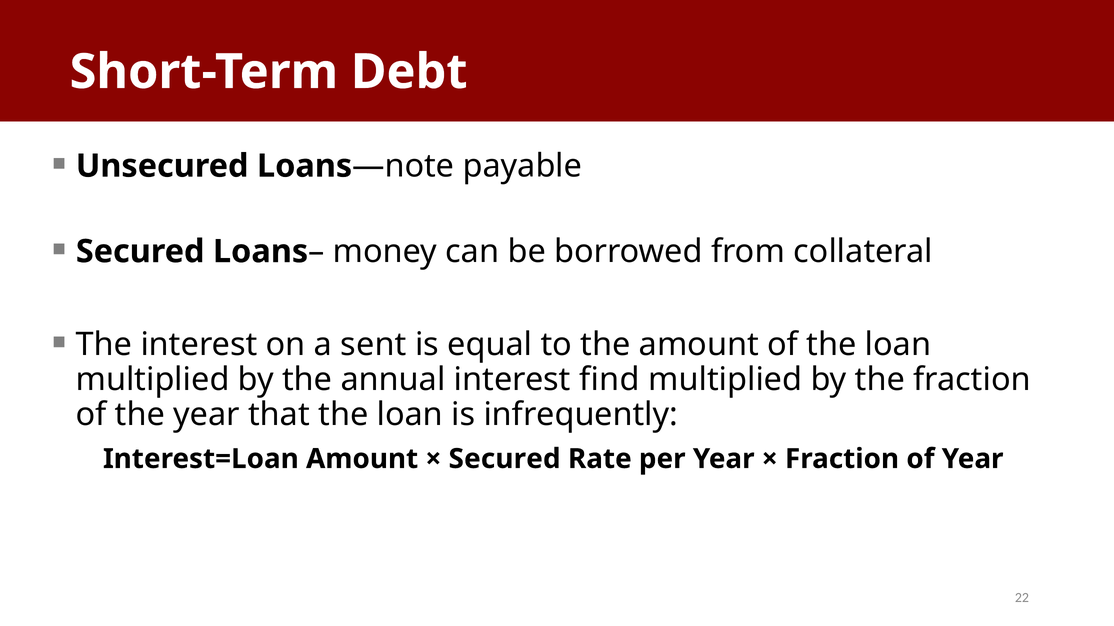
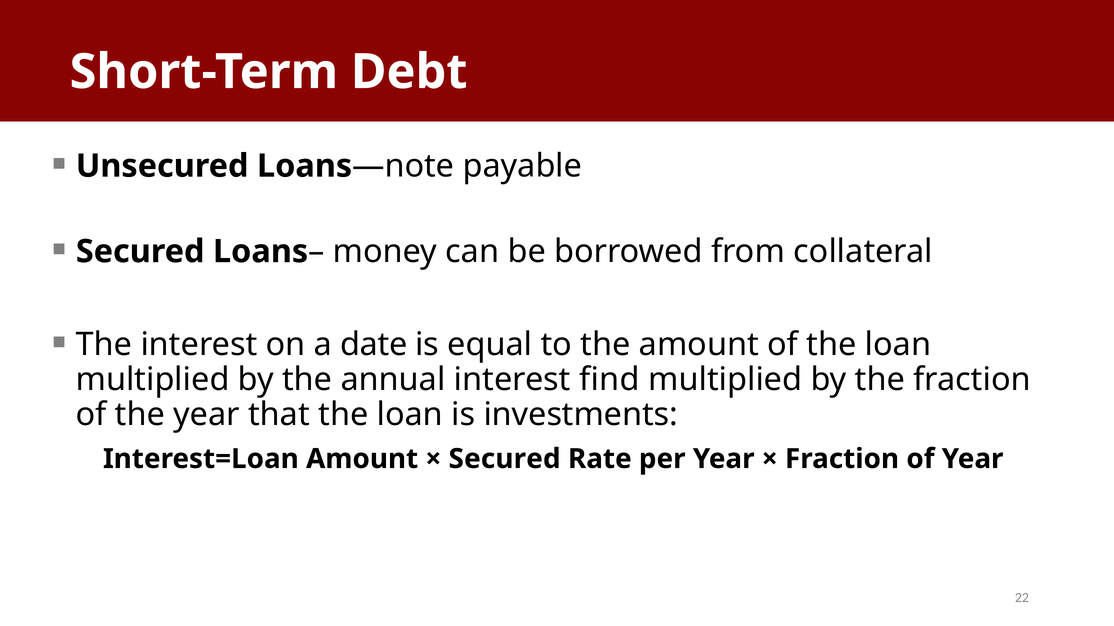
sent: sent -> date
infrequently: infrequently -> investments
